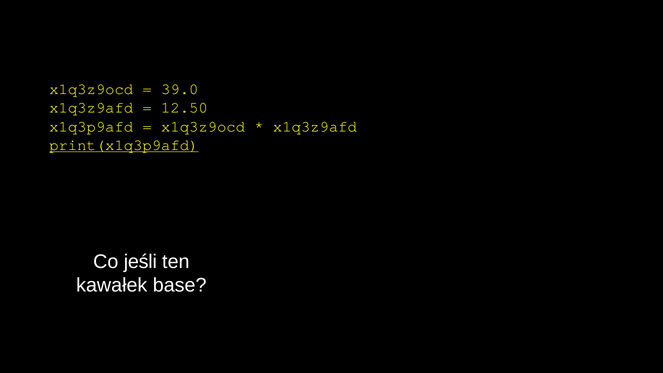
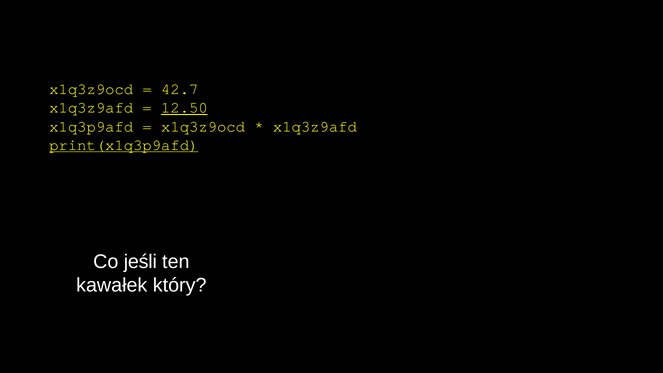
39.0: 39.0 -> 42.7
12.50 underline: none -> present
base: base -> który
